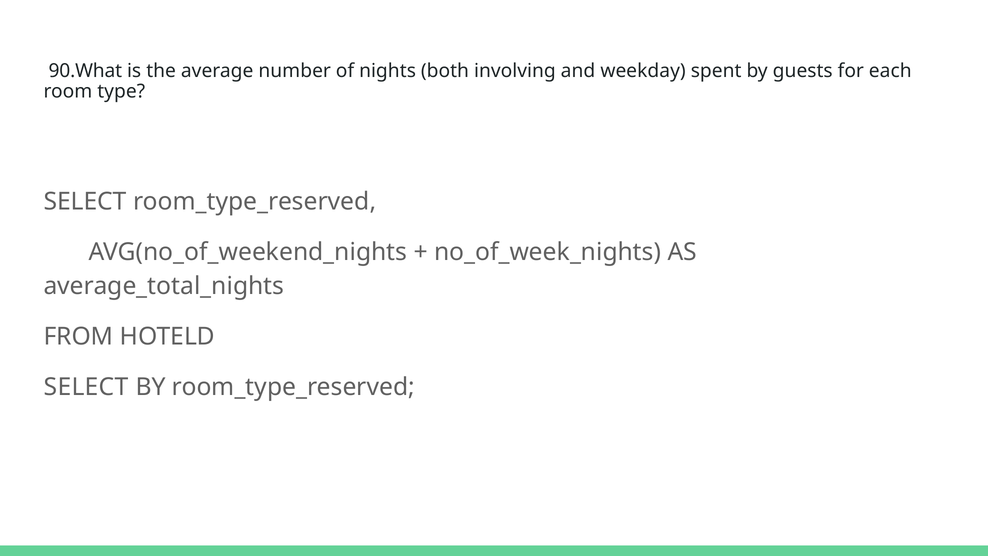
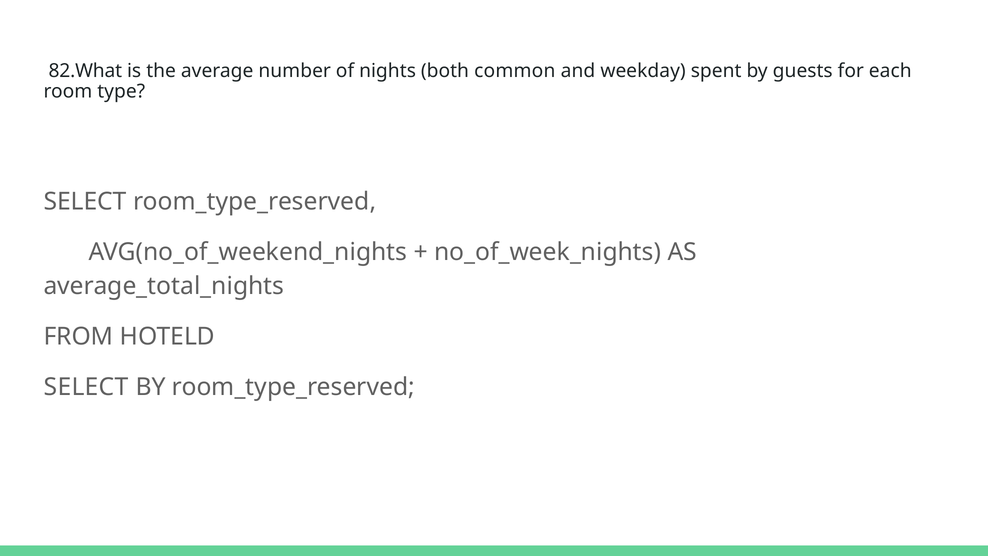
90.What: 90.What -> 82.What
involving: involving -> common
